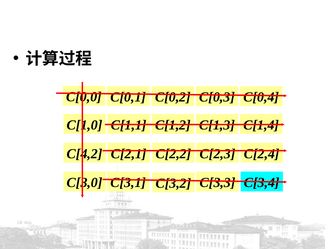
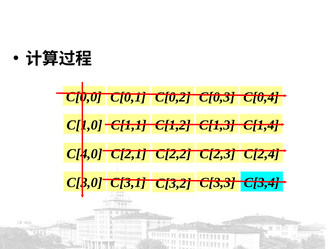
C[4,2: C[4,2 -> C[4,0
